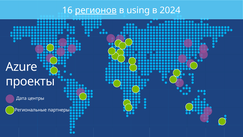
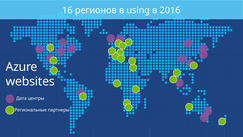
регионов underline: present -> none
2024: 2024 -> 2016
проекты: проекты -> websites
